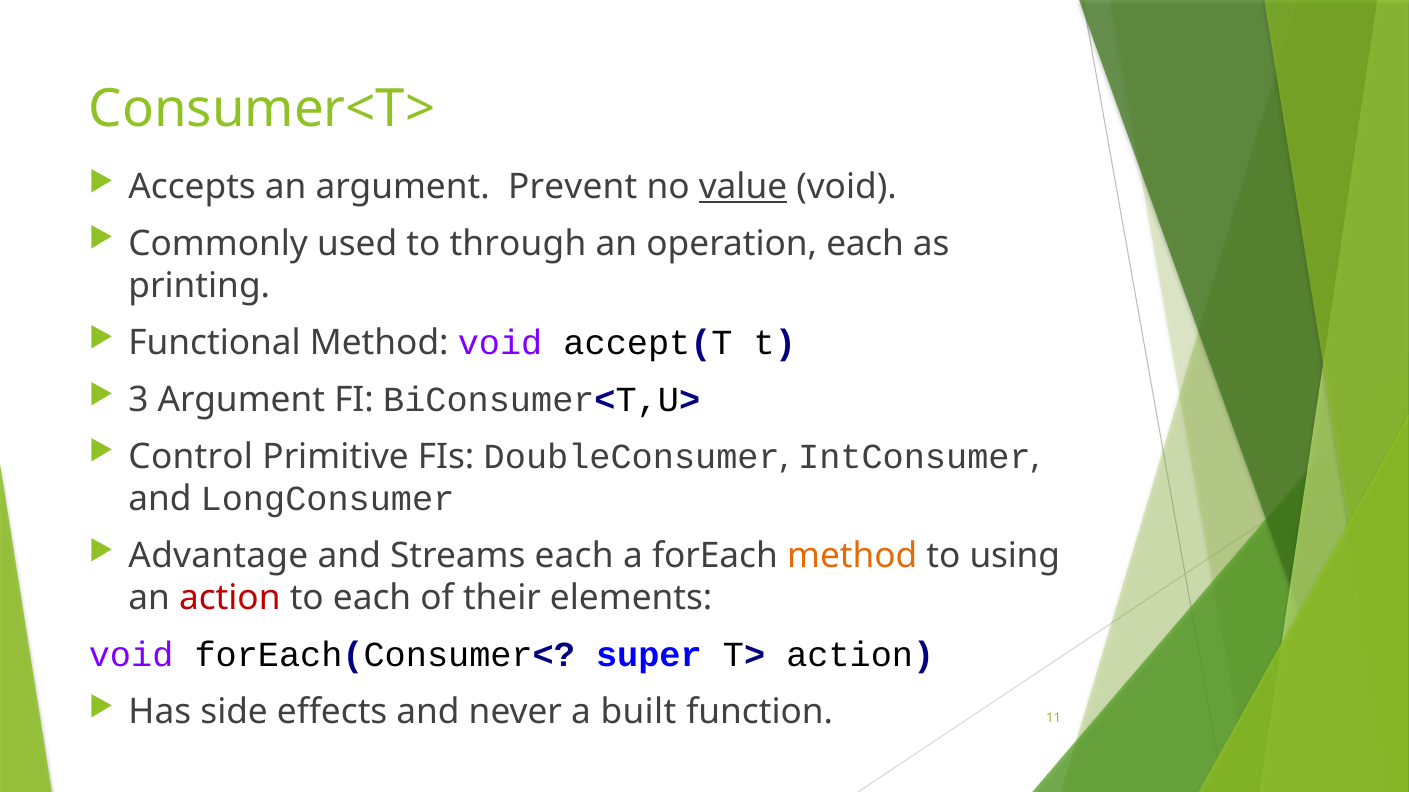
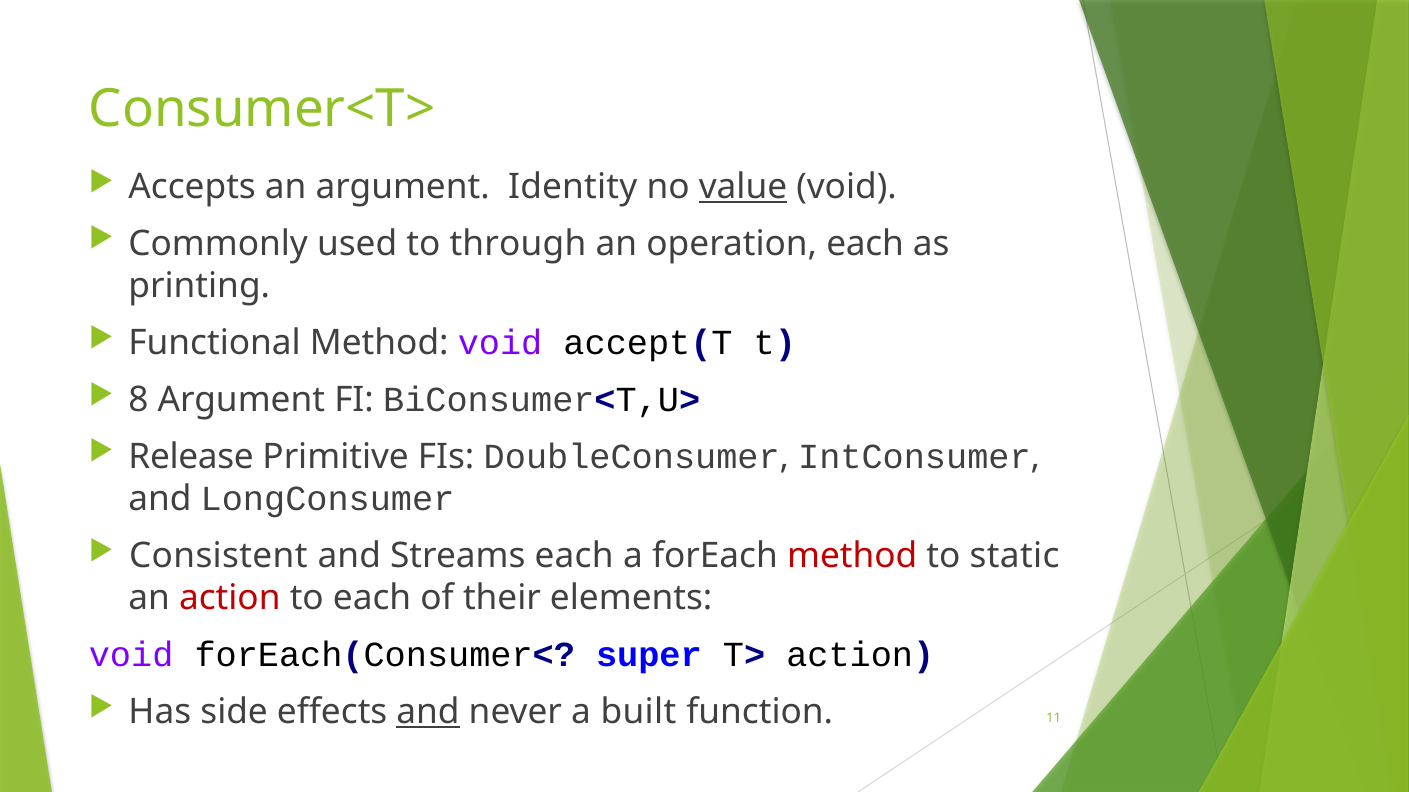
Prevent: Prevent -> Identity
3: 3 -> 8
Control: Control -> Release
Advantage: Advantage -> Consistent
method at (852, 556) colour: orange -> red
using: using -> static
and at (428, 712) underline: none -> present
